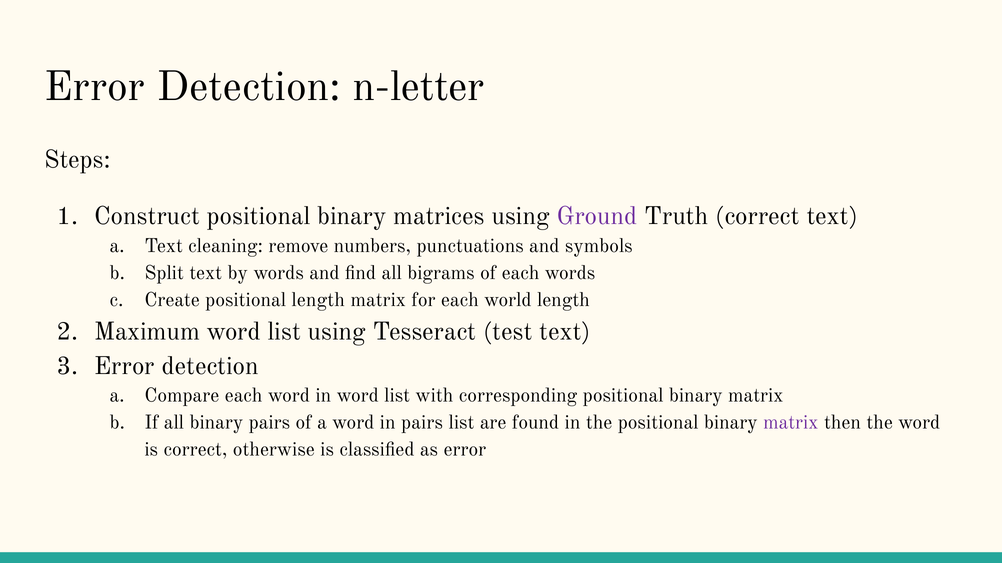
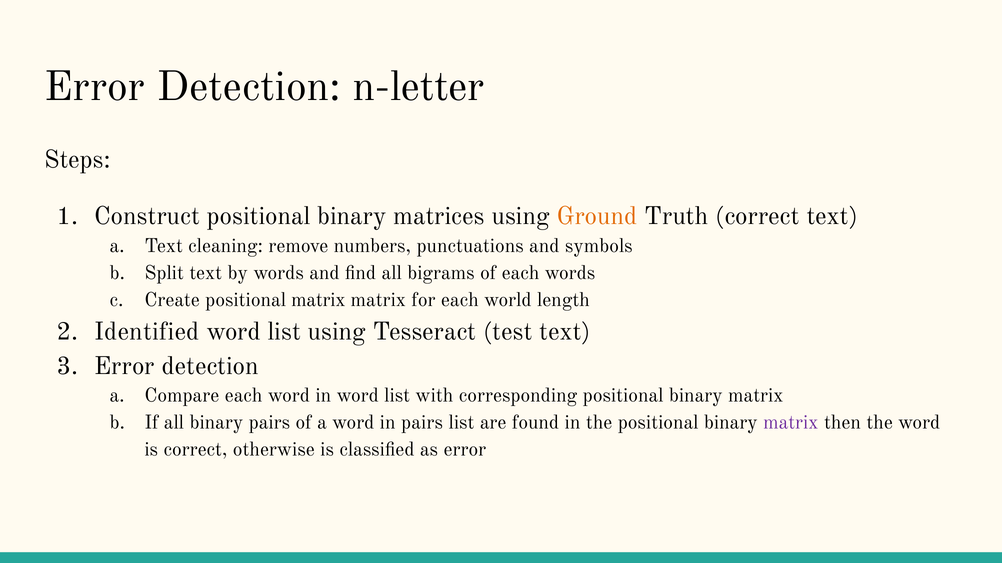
Ground colour: purple -> orange
positional length: length -> matrix
Maximum: Maximum -> Identified
